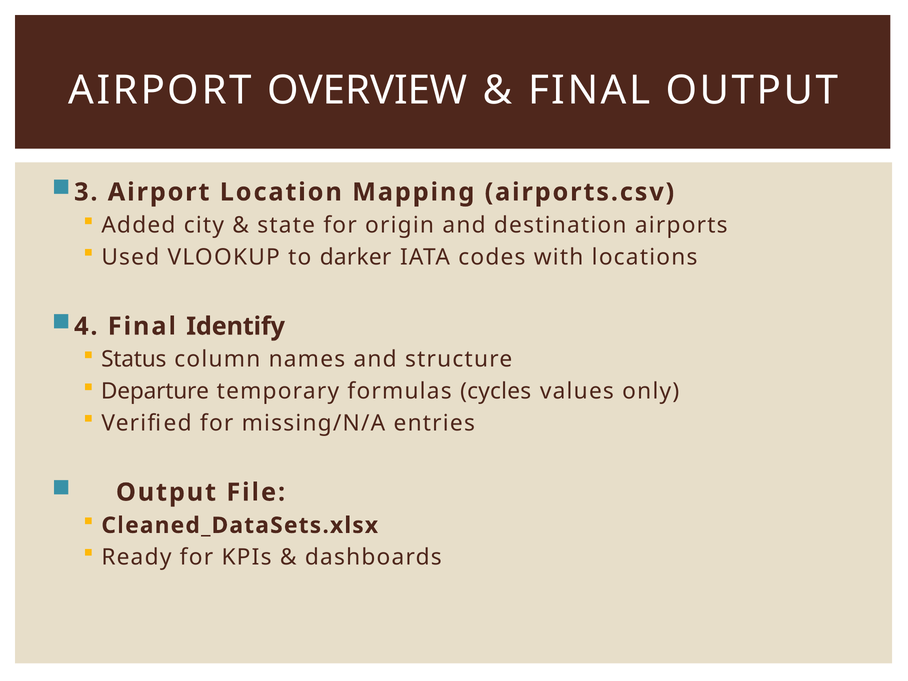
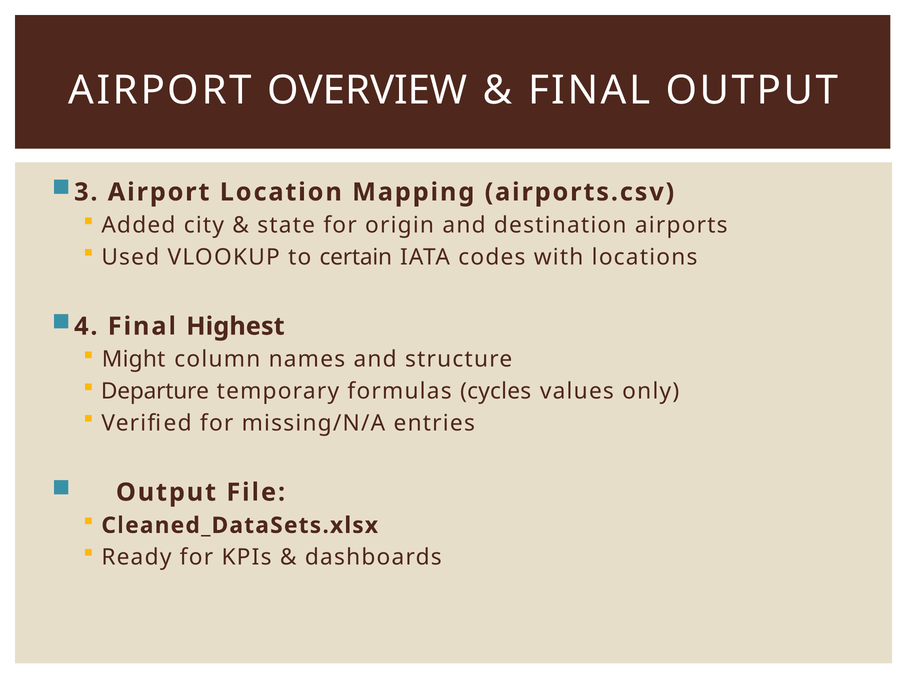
darker: darker -> certain
Identify: Identify -> Highest
Status: Status -> Might
